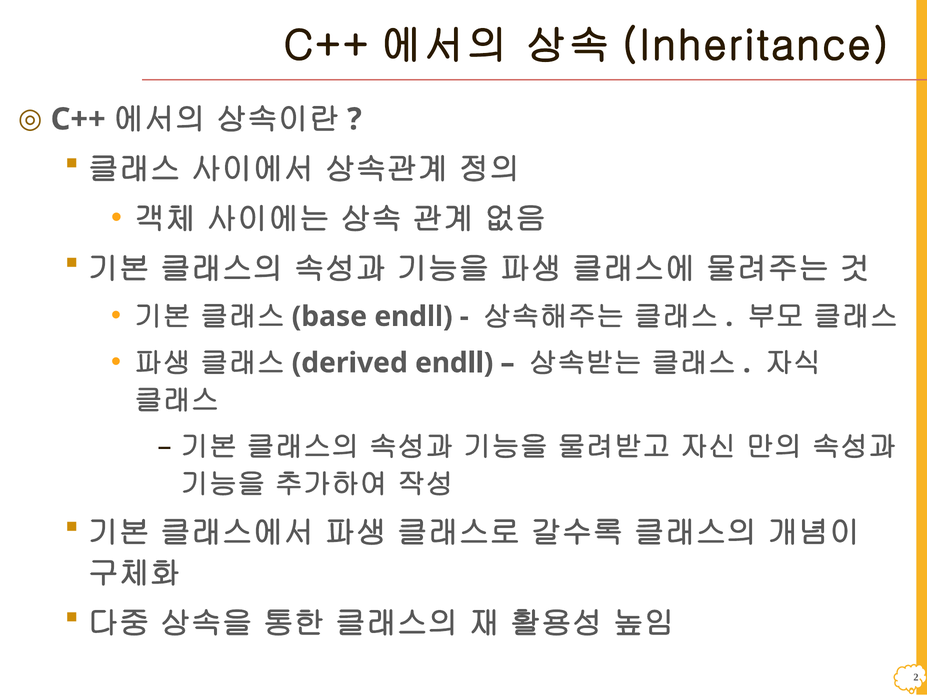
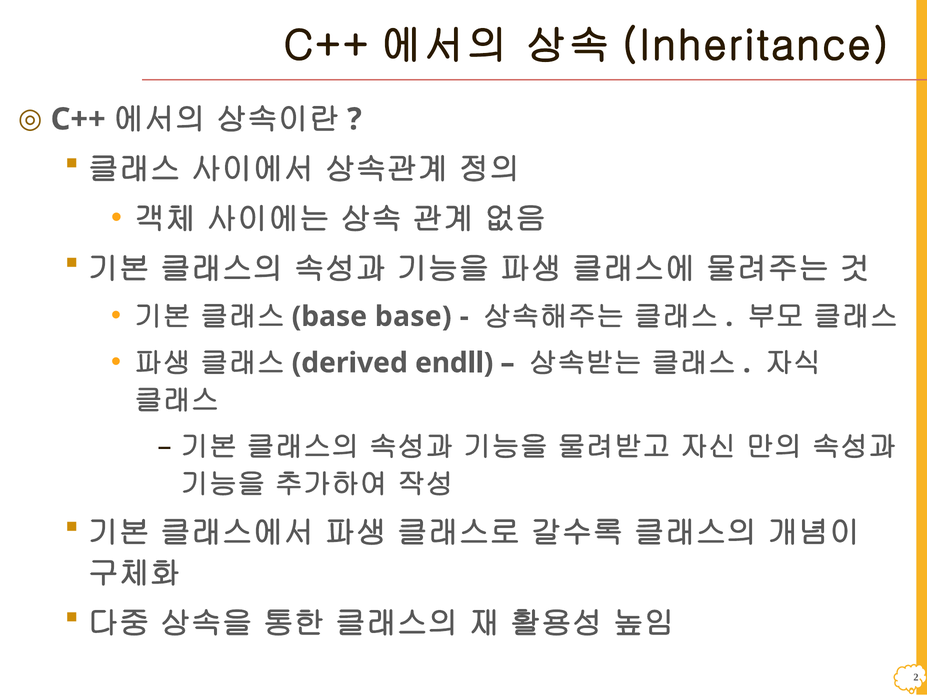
endll at (413, 316): endll -> base
